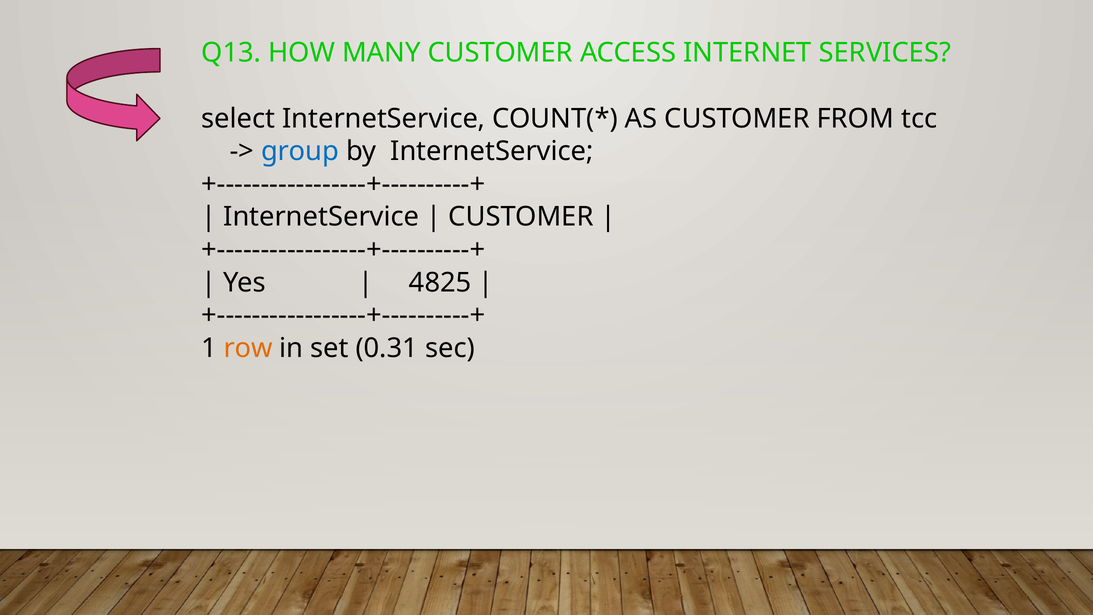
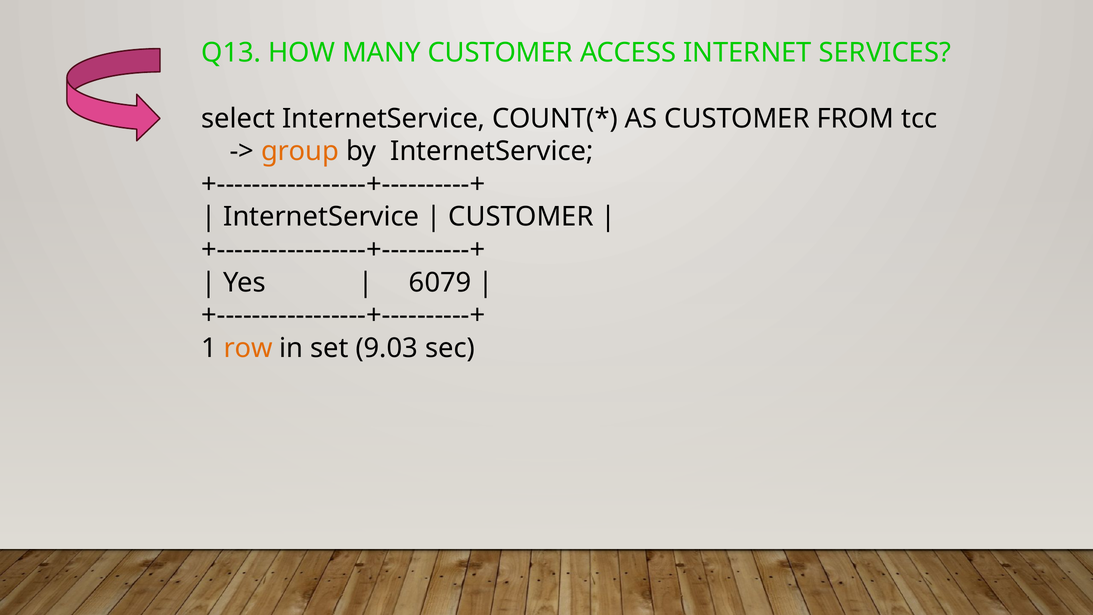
group colour: blue -> orange
4825: 4825 -> 6079
0.31: 0.31 -> 9.03
